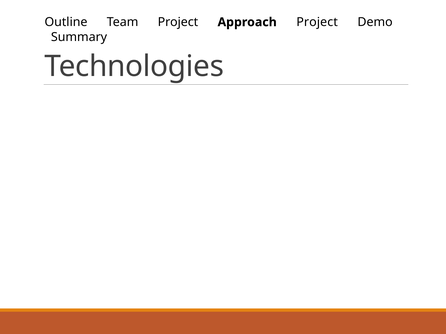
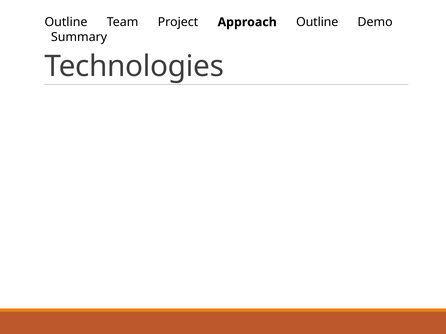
Approach Project: Project -> Outline
